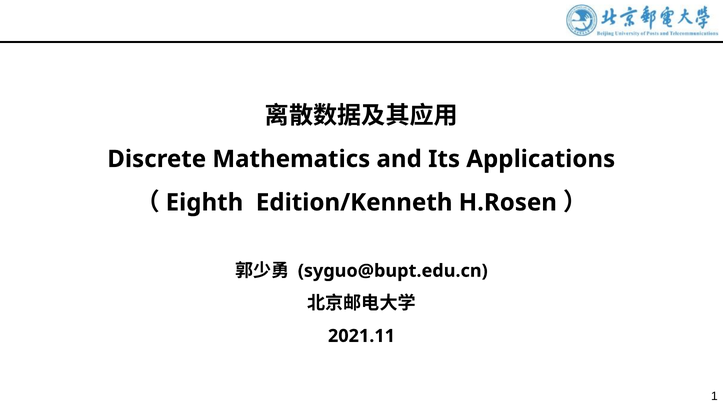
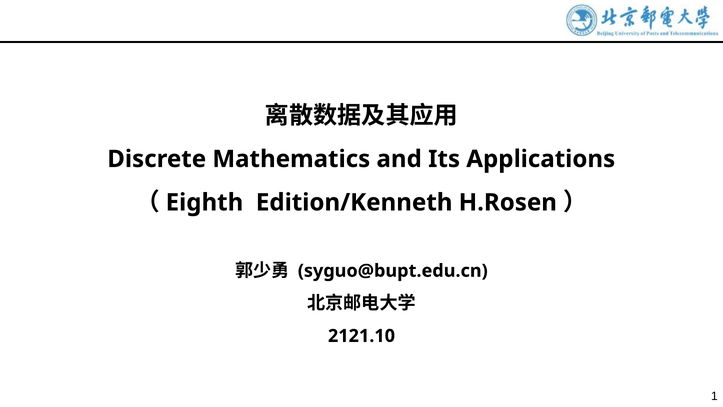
2021.11: 2021.11 -> 2121.10
